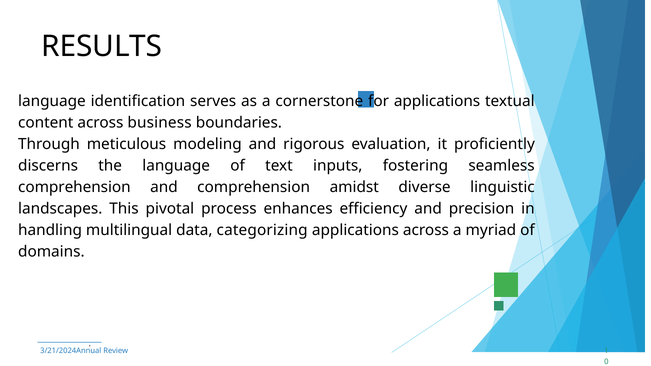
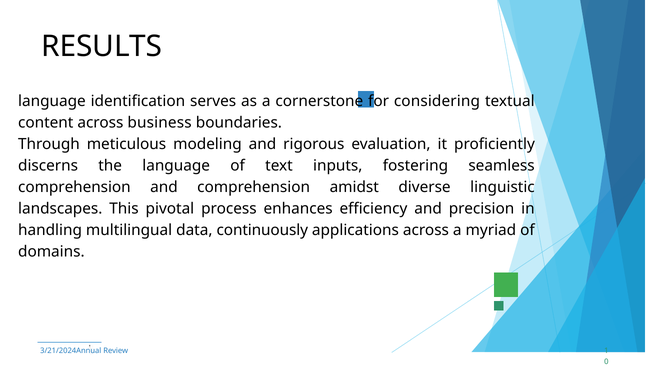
for applications: applications -> considering
categorizing: categorizing -> continuously
